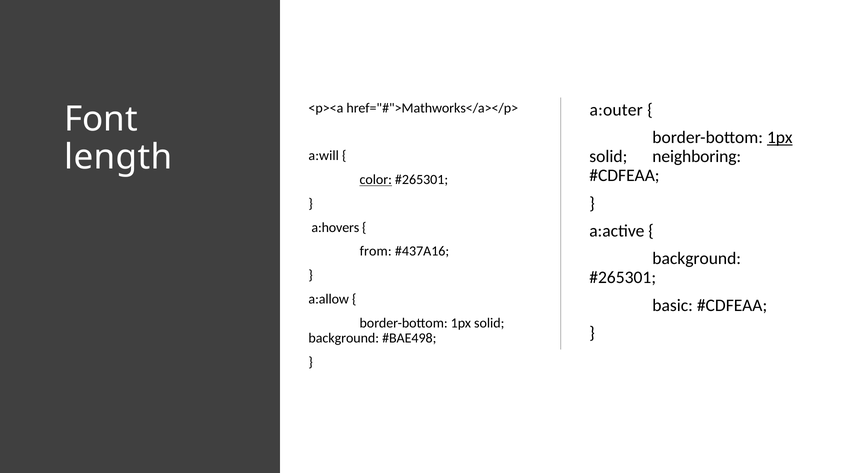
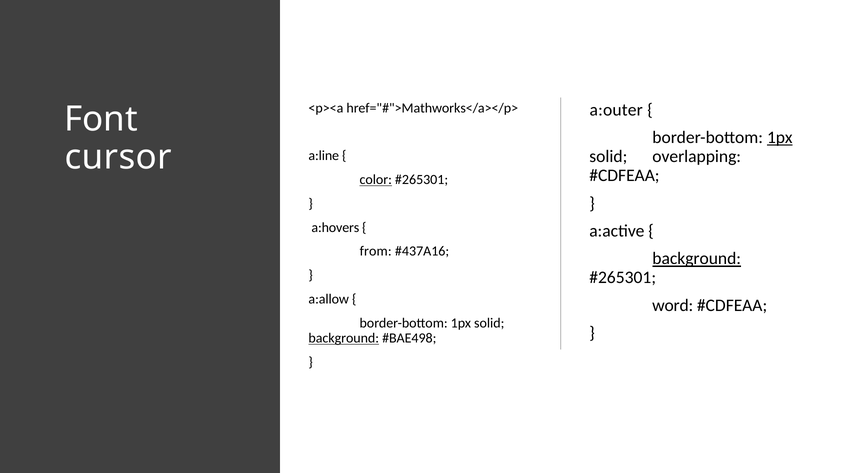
length: length -> cursor
neighboring: neighboring -> overlapping
a:will: a:will -> a:line
background at (697, 259) underline: none -> present
basic: basic -> word
background at (344, 338) underline: none -> present
